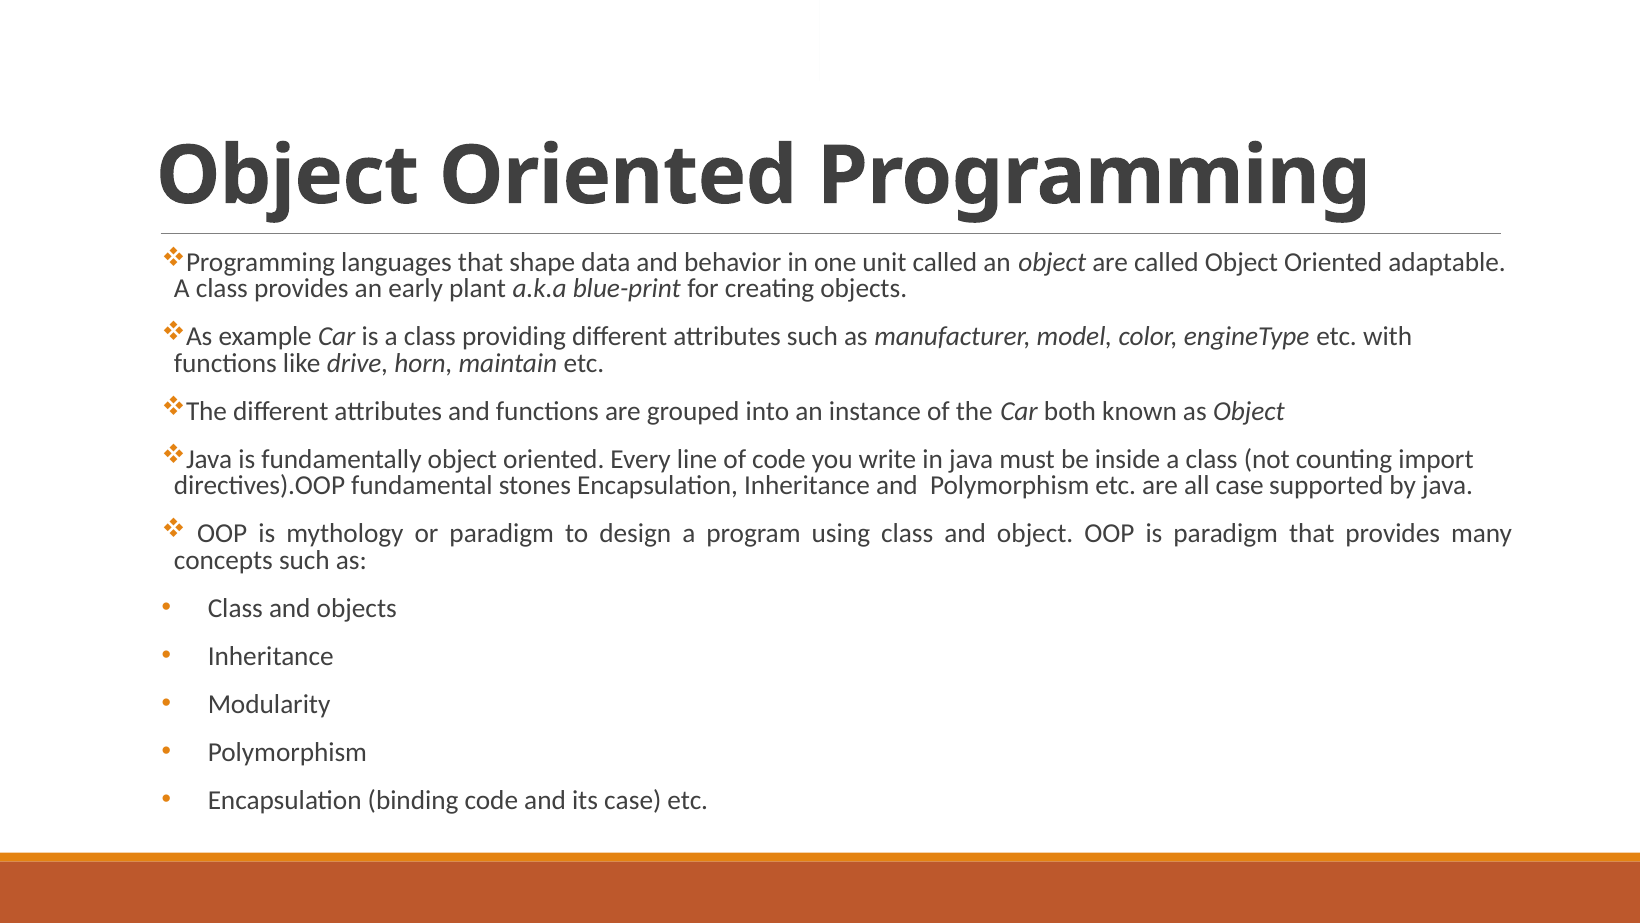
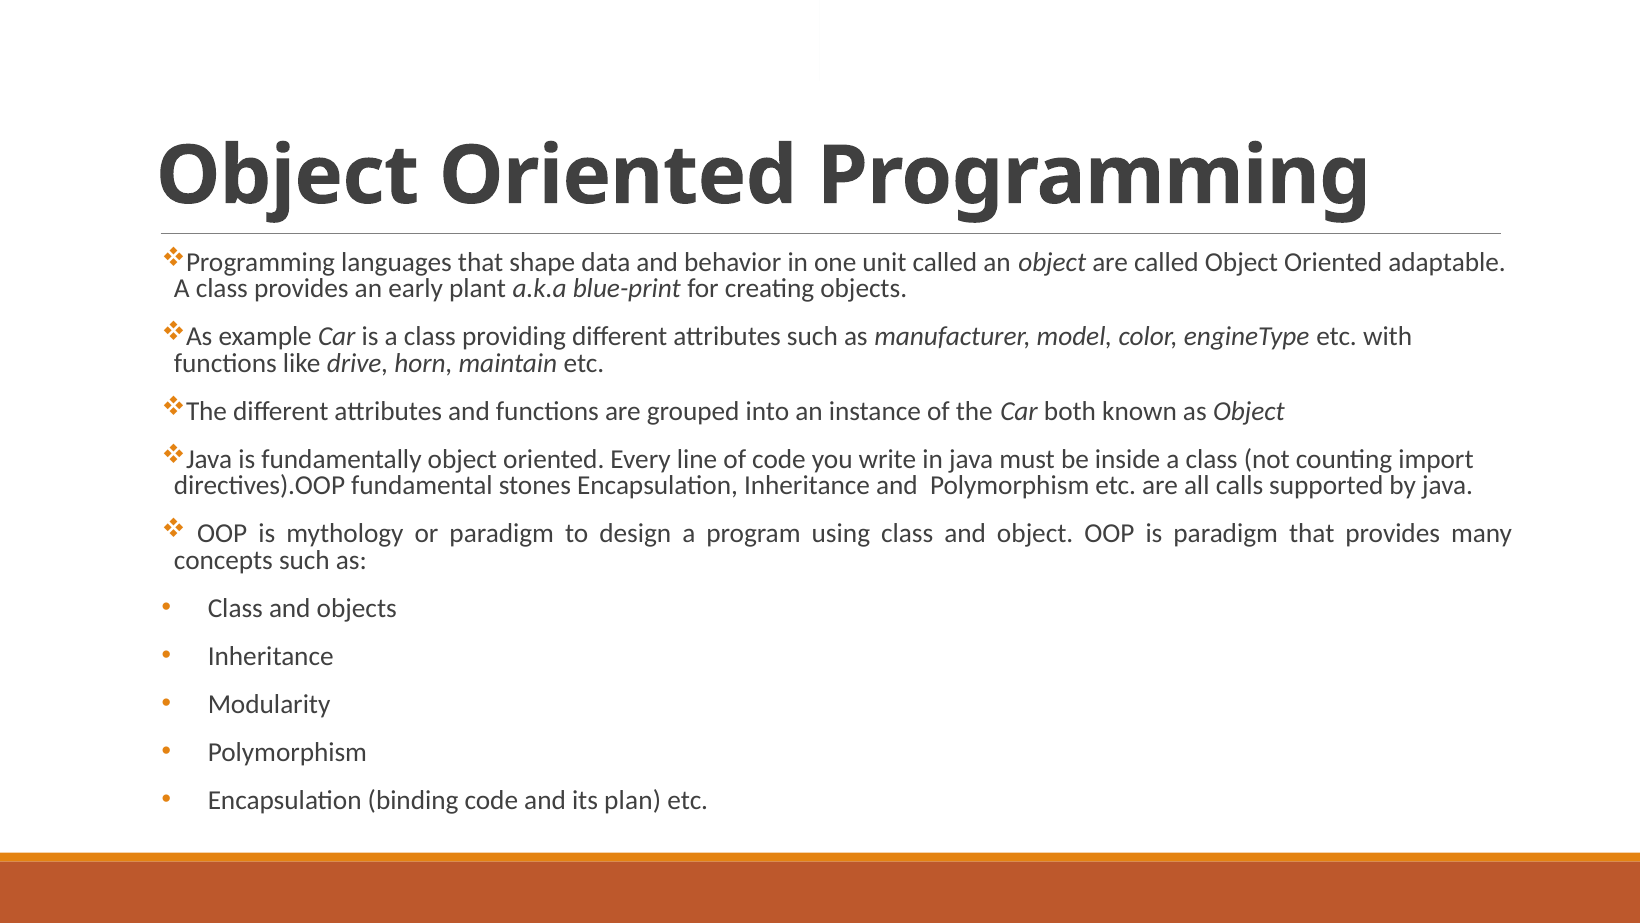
all case: case -> calls
its case: case -> plan
